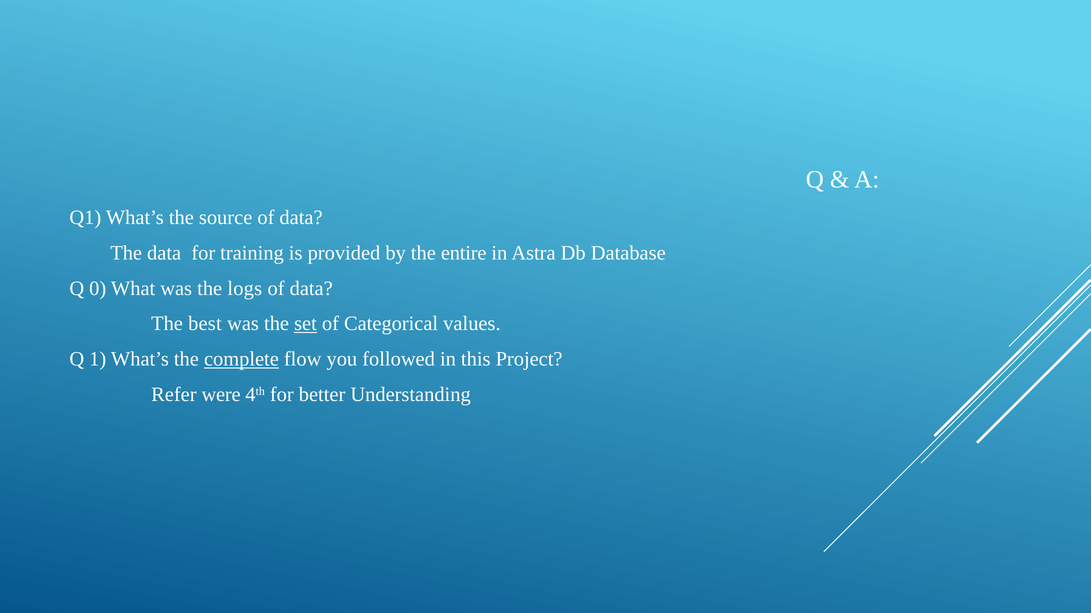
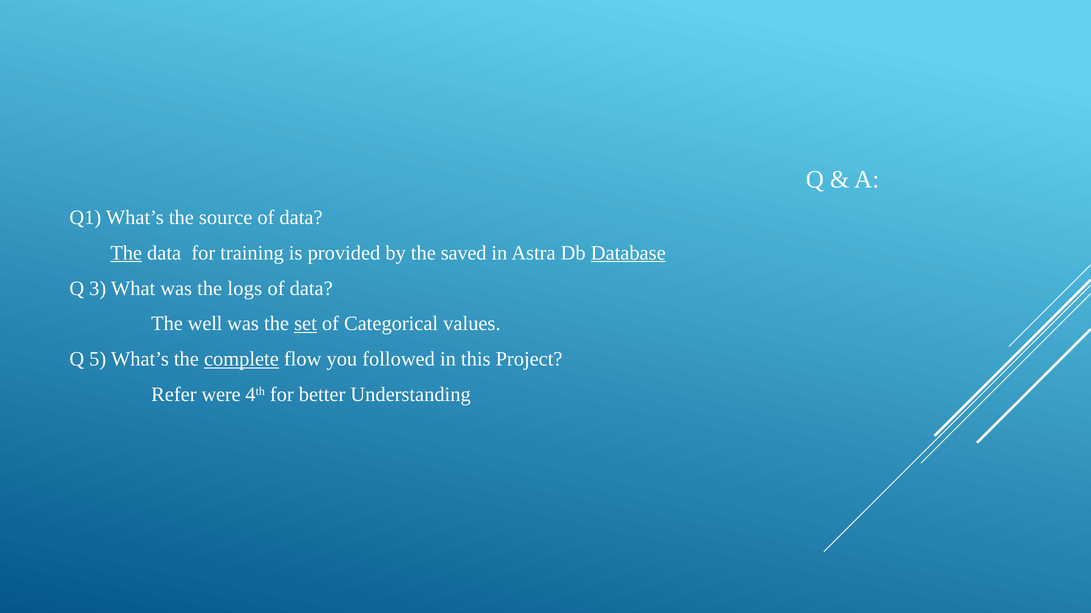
The at (126, 253) underline: none -> present
entire: entire -> saved
Database underline: none -> present
0: 0 -> 3
best: best -> well
1: 1 -> 5
